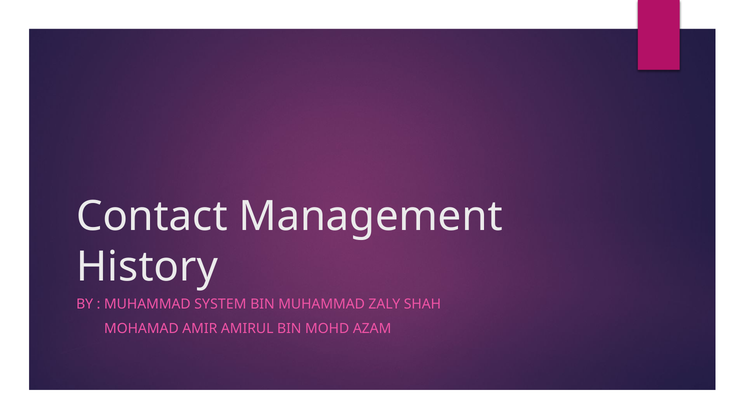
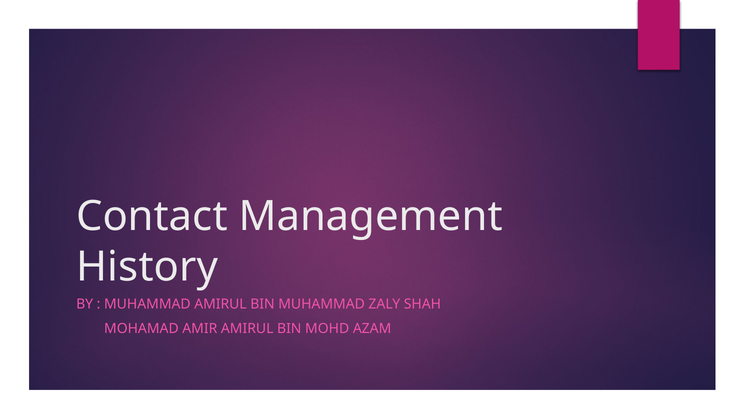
MUHAMMAD SYSTEM: SYSTEM -> AMIRUL
